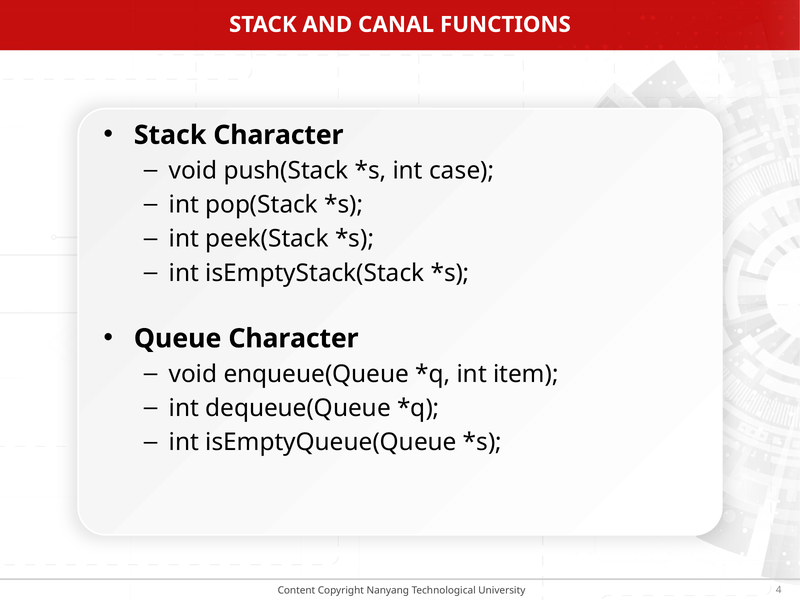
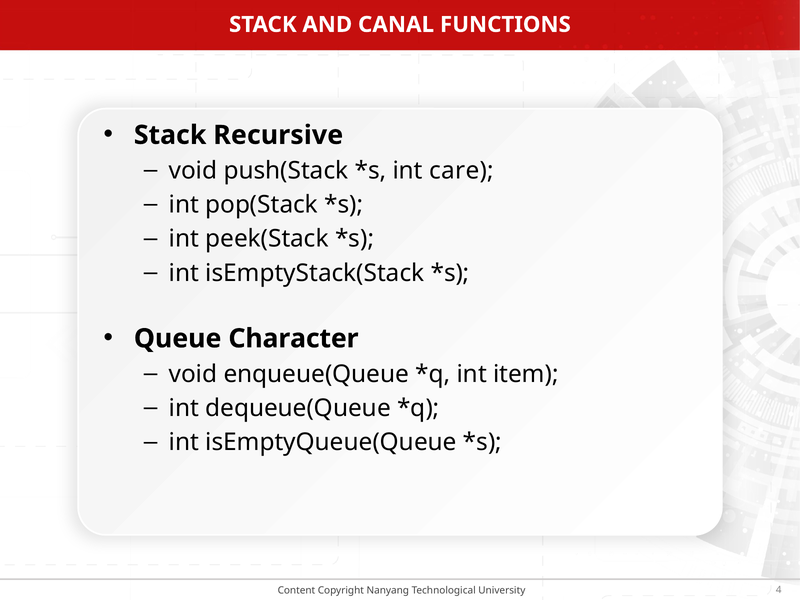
Stack Character: Character -> Recursive
case: case -> care
